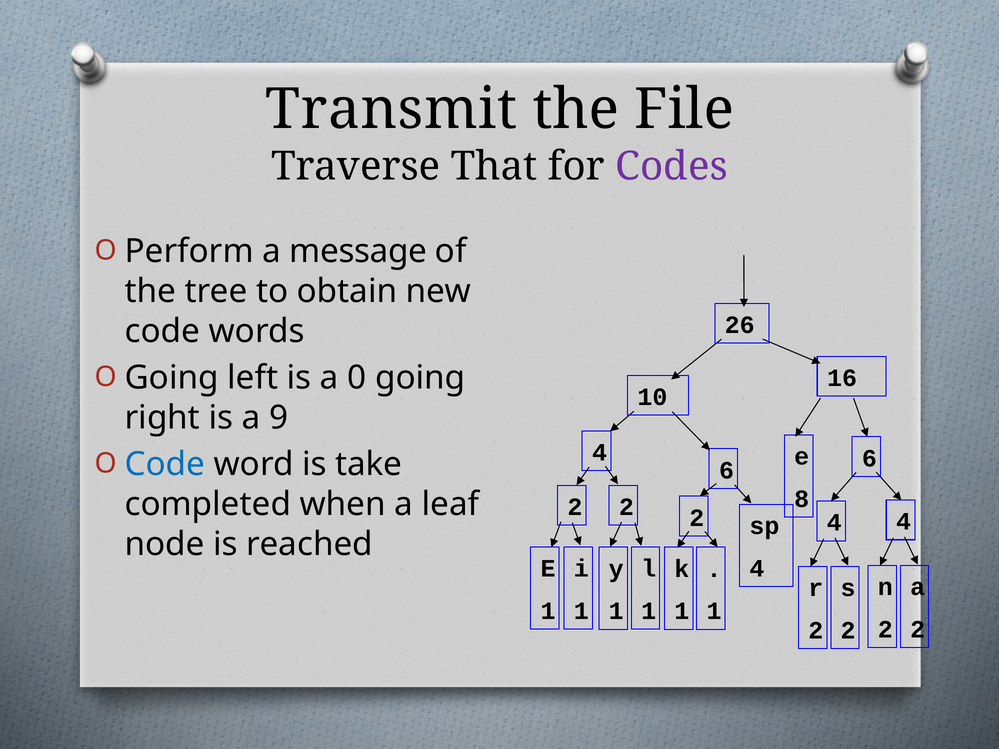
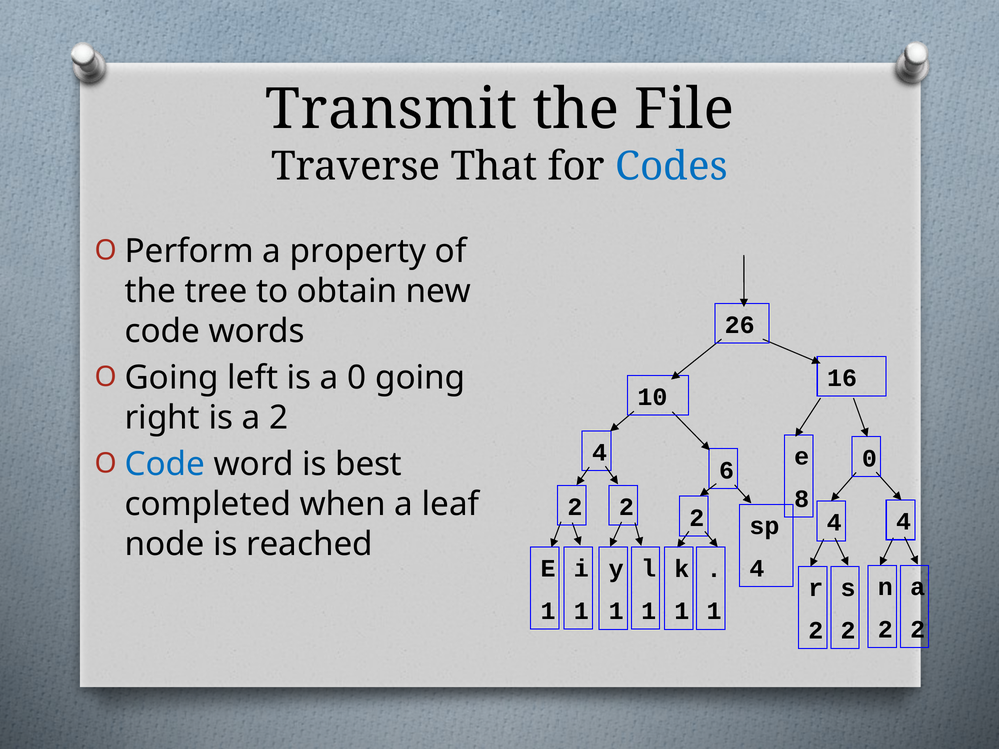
Codes colour: purple -> blue
message: message -> property
is a 9: 9 -> 2
take: take -> best
6 6: 6 -> 0
